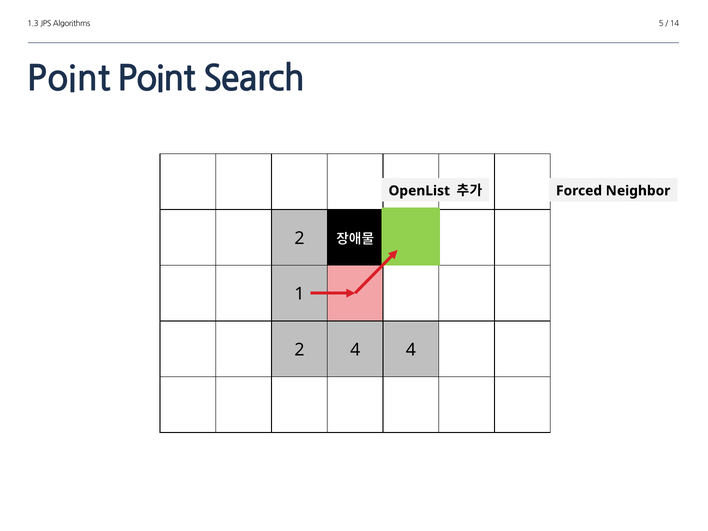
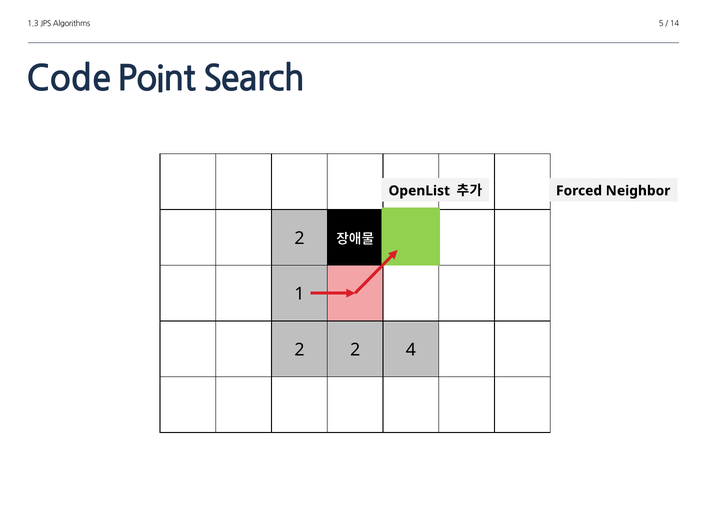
Point at (69, 79): Point -> Code
2 4: 4 -> 2
